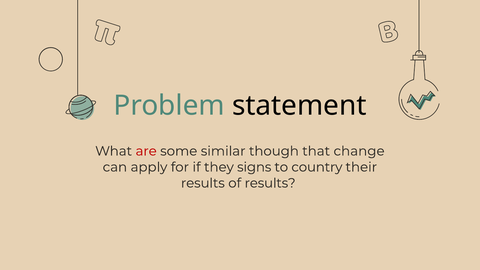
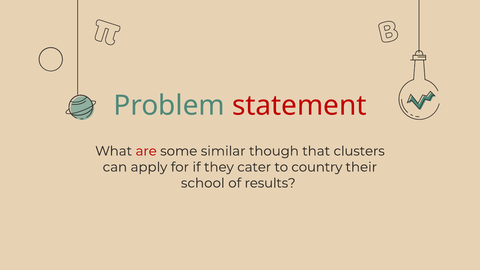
statement colour: black -> red
change: change -> clusters
signs: signs -> cater
results at (203, 183): results -> school
